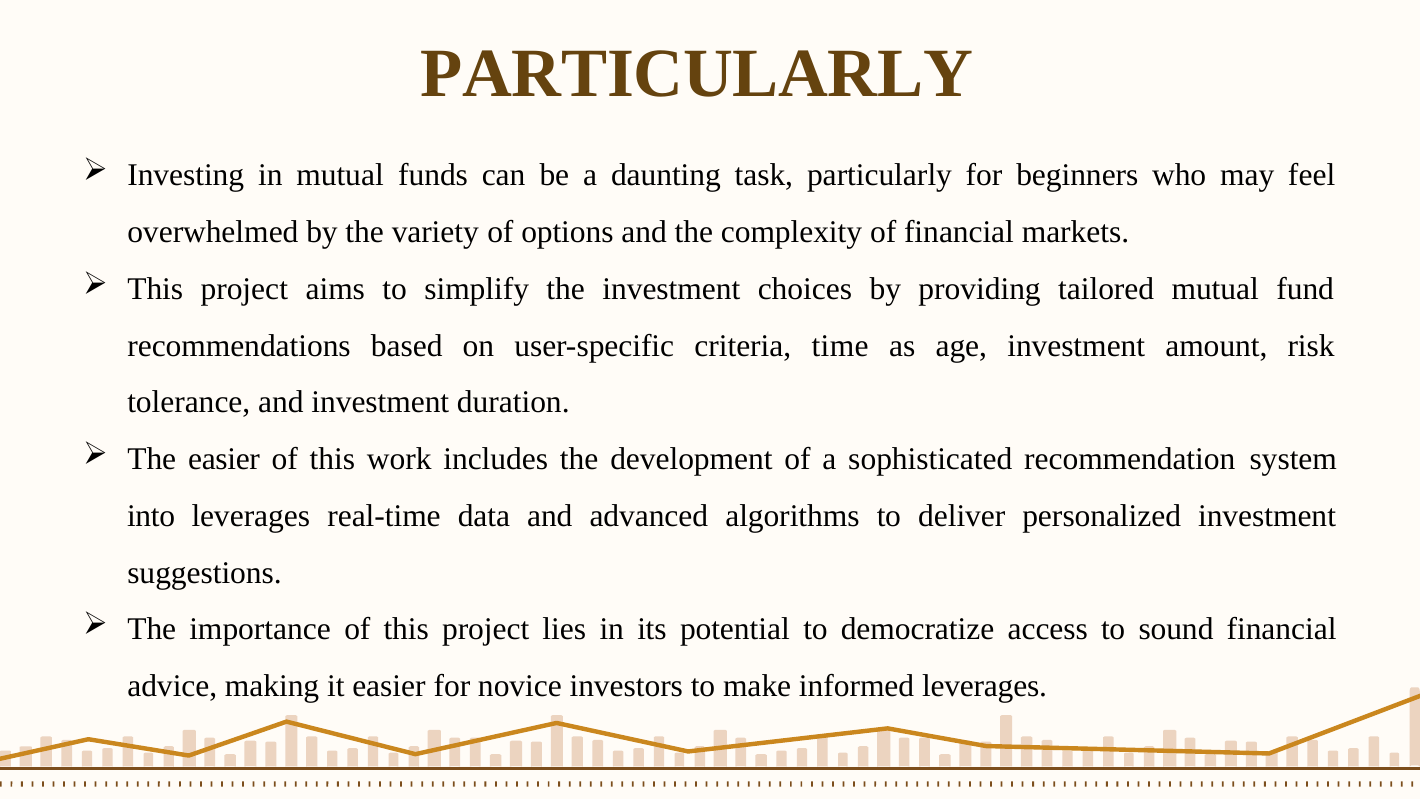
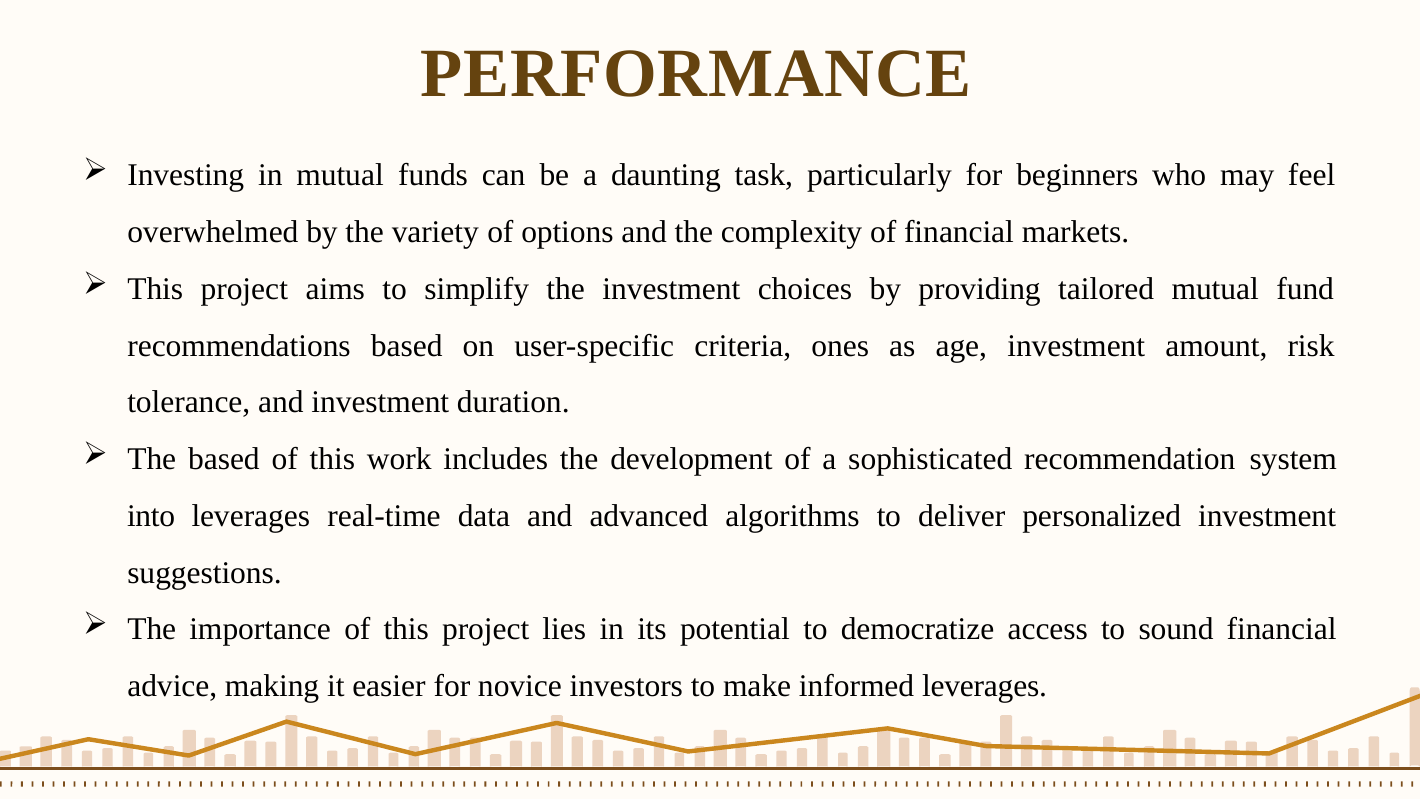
PARTICULARLY at (697, 73): PARTICULARLY -> PERFORMANCE
time: time -> ones
The easier: easier -> based
